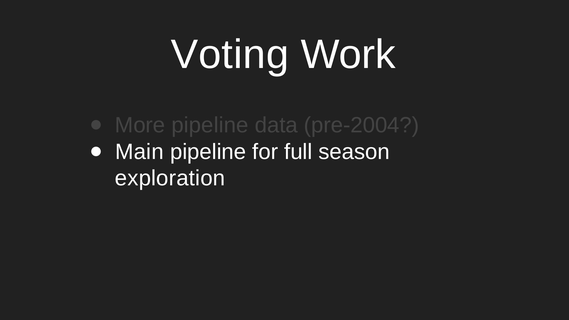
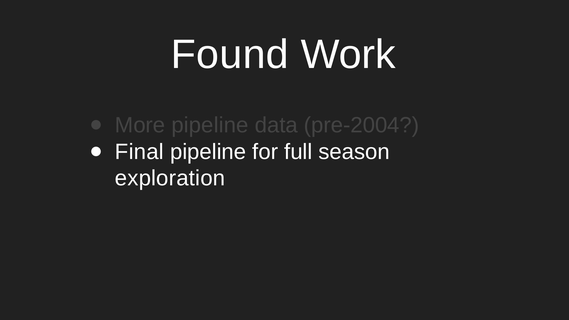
Voting: Voting -> Found
Main: Main -> Final
